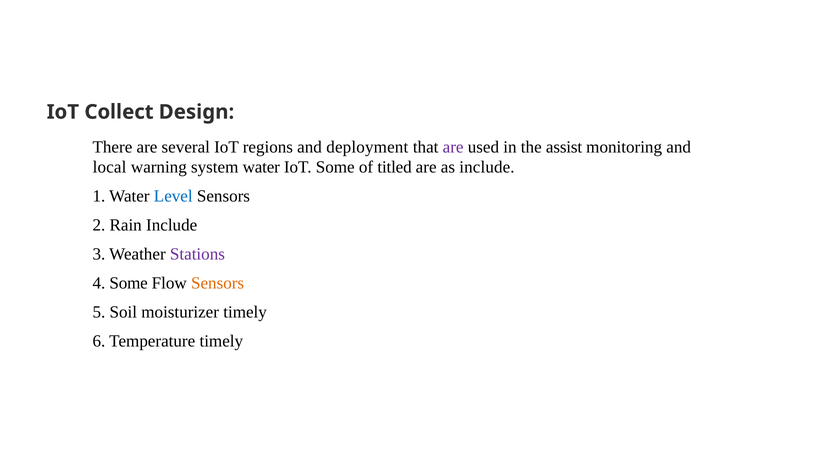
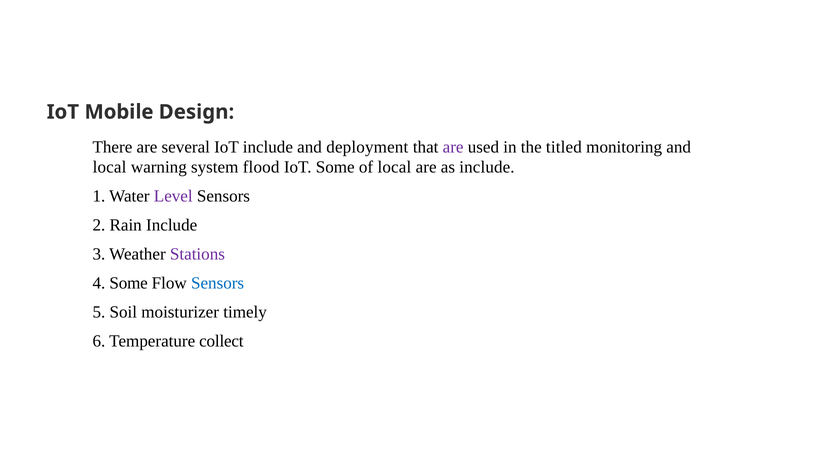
Collect: Collect -> Mobile
IoT regions: regions -> include
assist: assist -> titled
system water: water -> flood
of titled: titled -> local
Level colour: blue -> purple
Sensors at (218, 283) colour: orange -> blue
Temperature timely: timely -> collect
